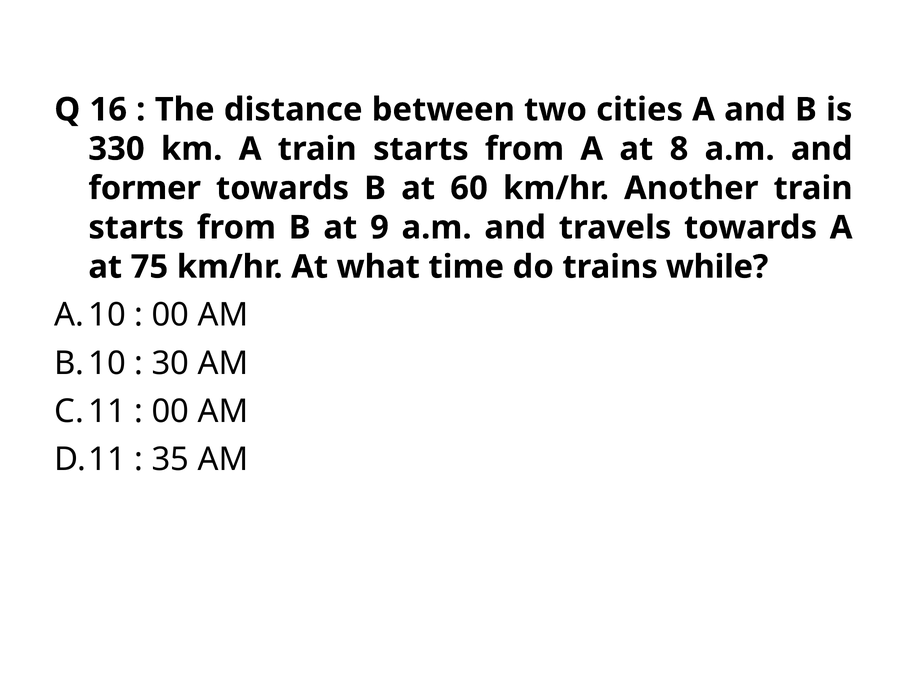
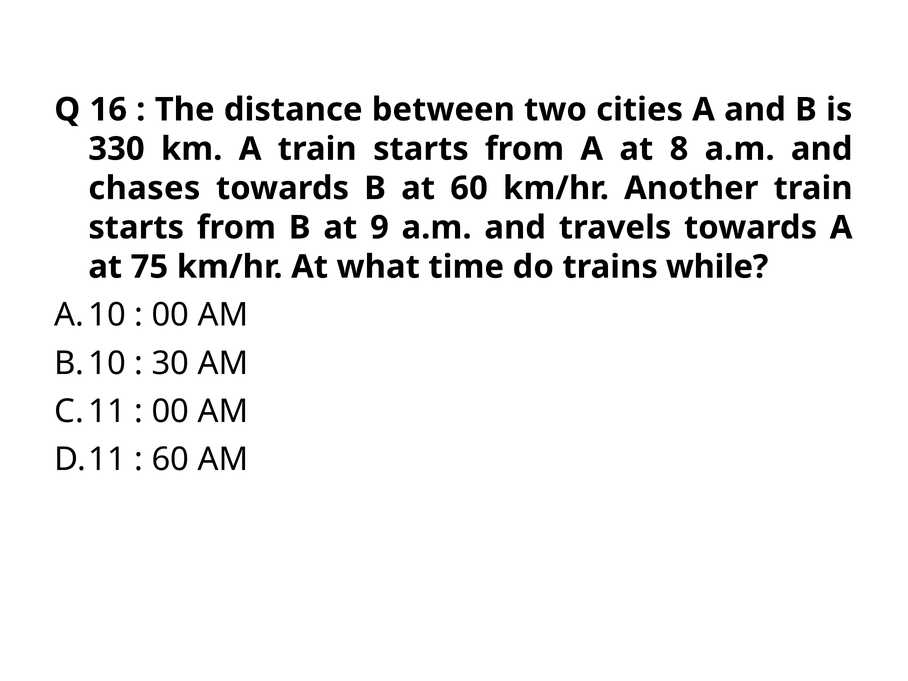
former: former -> chases
35 at (170, 460): 35 -> 60
